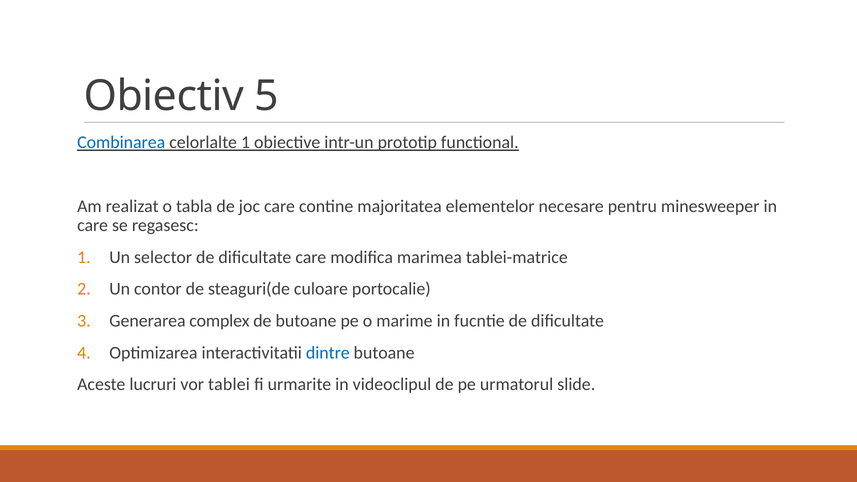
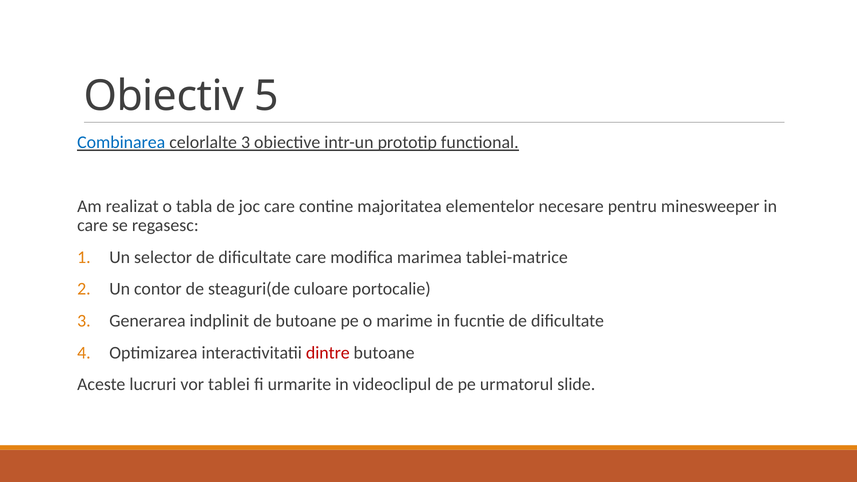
celorlalte 1: 1 -> 3
complex: complex -> indplinit
dintre colour: blue -> red
